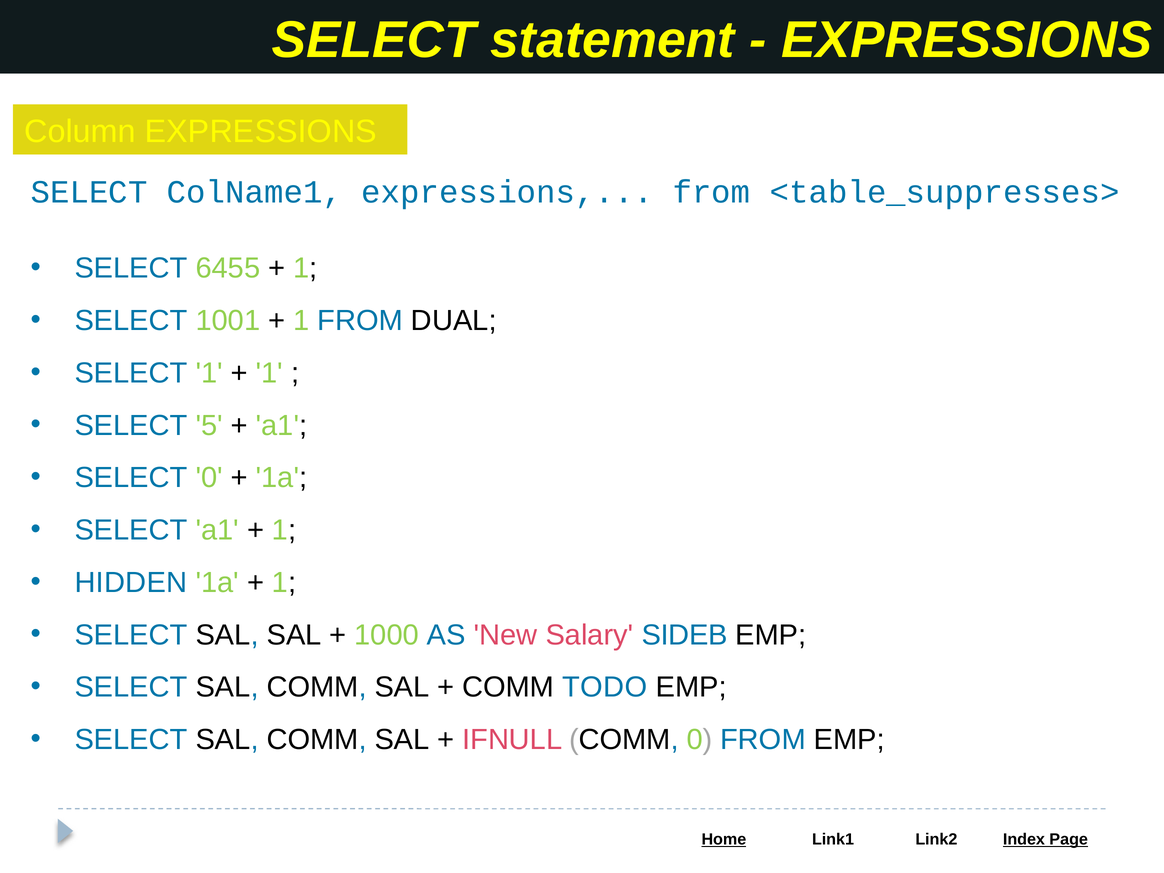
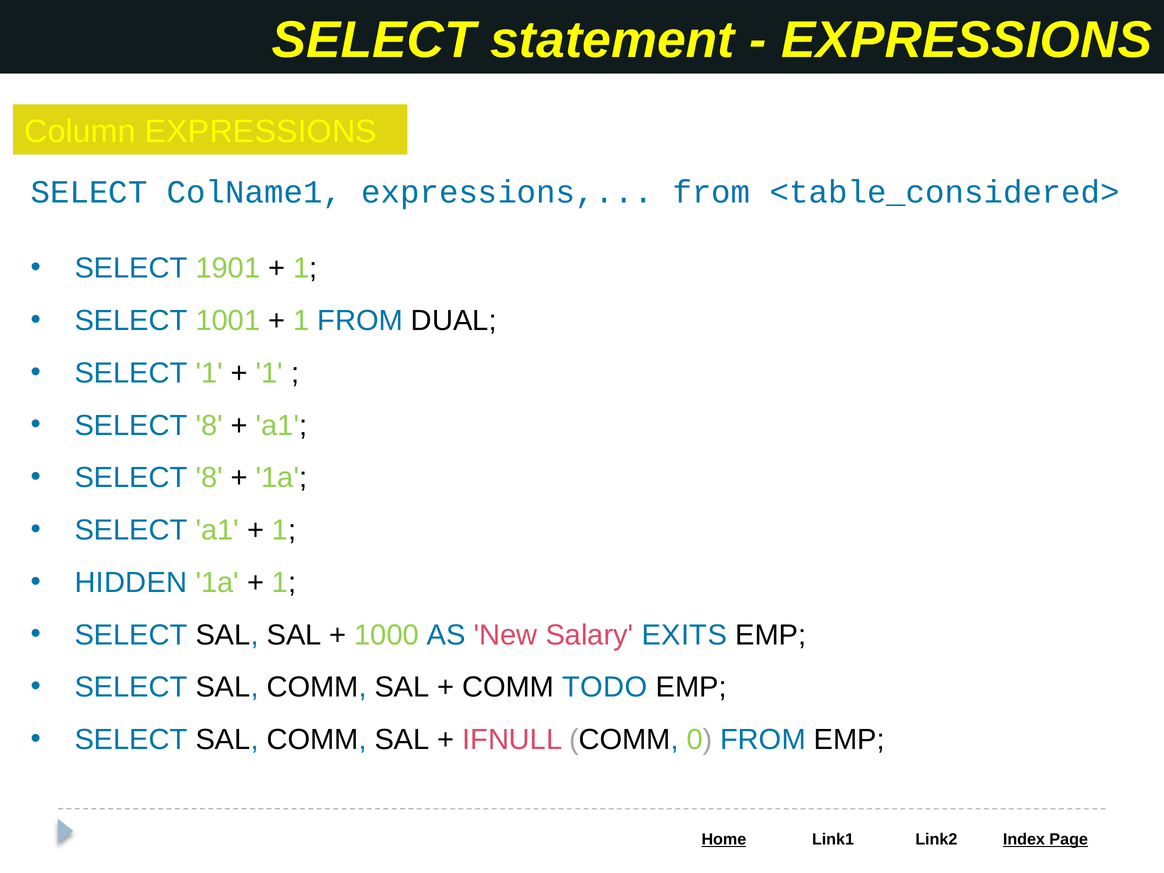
<table_suppresses>: <table_suppresses> -> <table_considered>
6455: 6455 -> 1901
5 at (209, 425): 5 -> 8
0 at (209, 478): 0 -> 8
SIDEB: SIDEB -> EXITS
